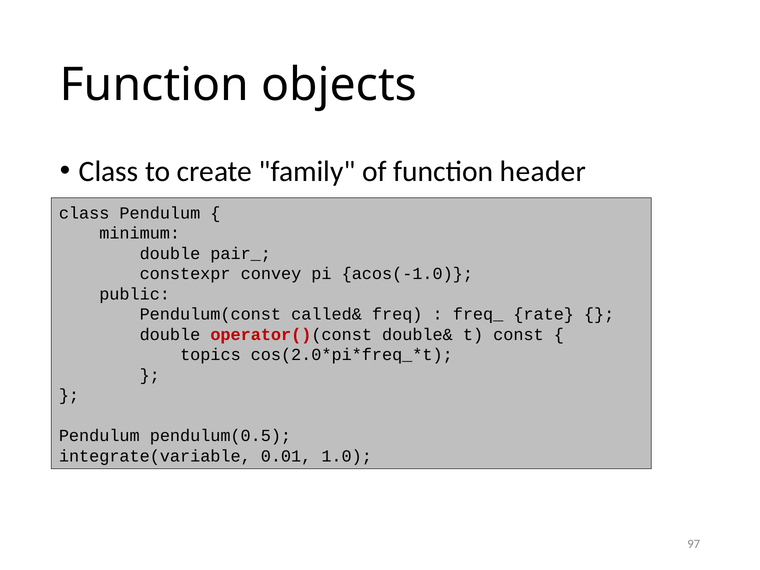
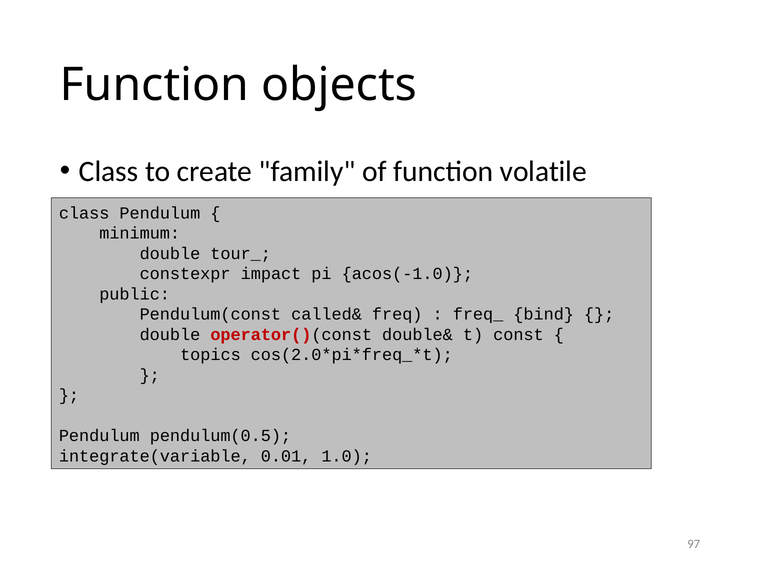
header: header -> volatile
pair_: pair_ -> tour_
convey: convey -> impact
rate: rate -> bind
